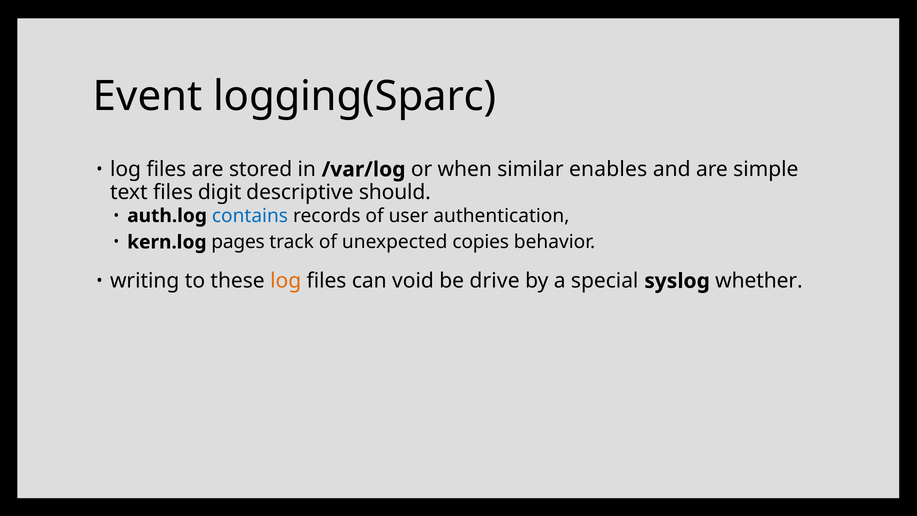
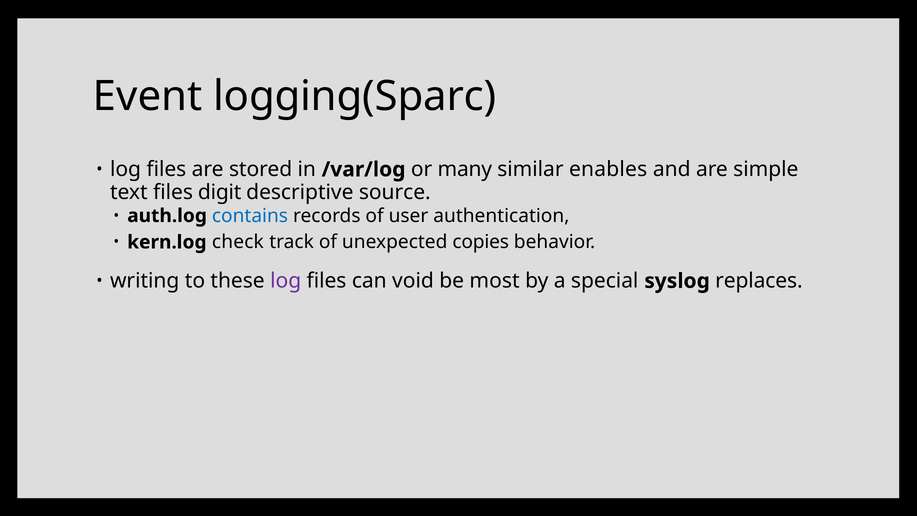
when: when -> many
should: should -> source
pages: pages -> check
log at (286, 281) colour: orange -> purple
drive: drive -> most
whether: whether -> replaces
